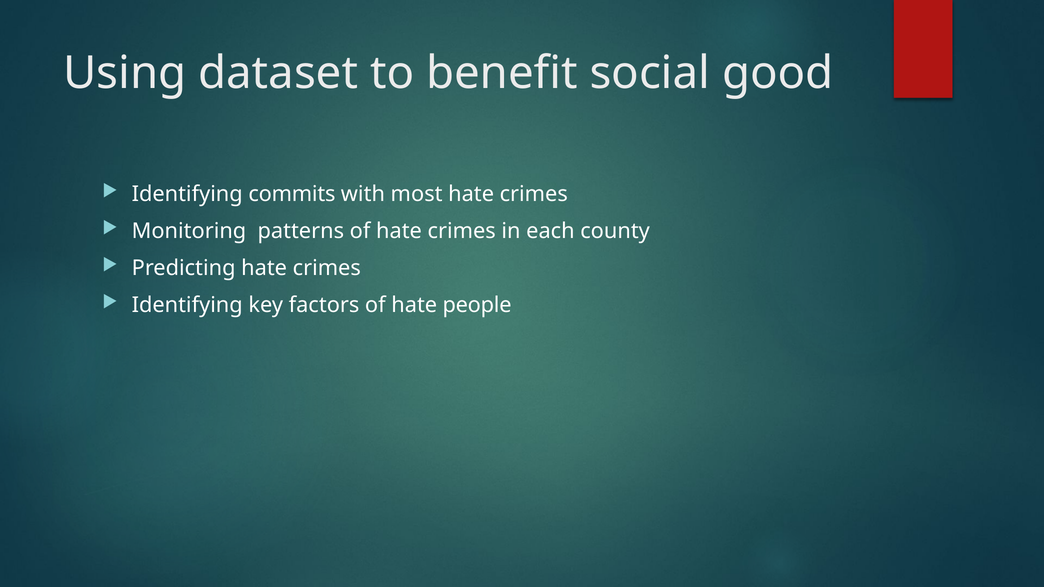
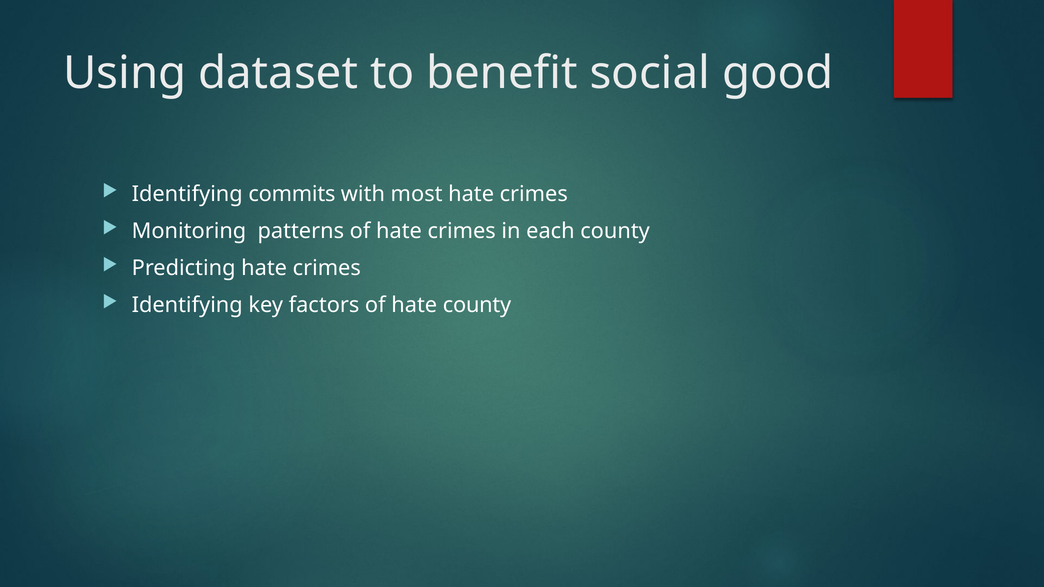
hate people: people -> county
